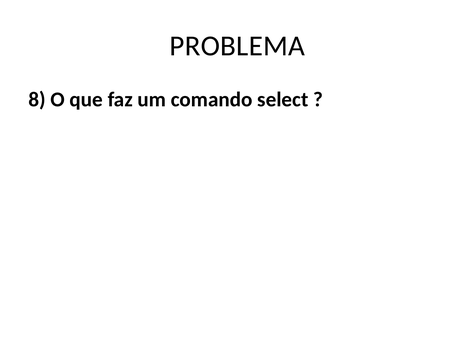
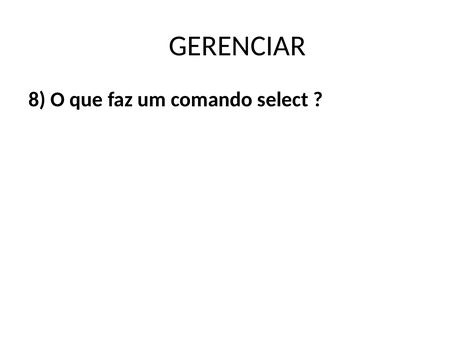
PROBLEMA: PROBLEMA -> GERENCIAR
